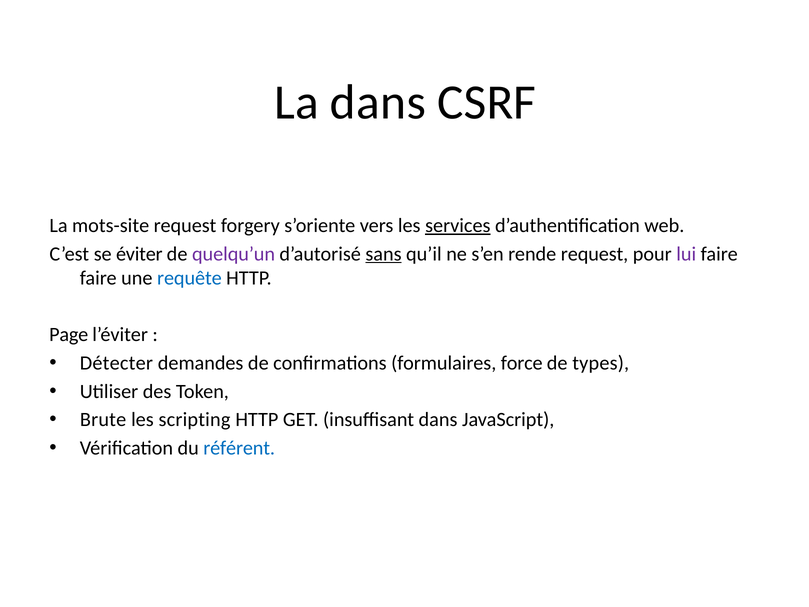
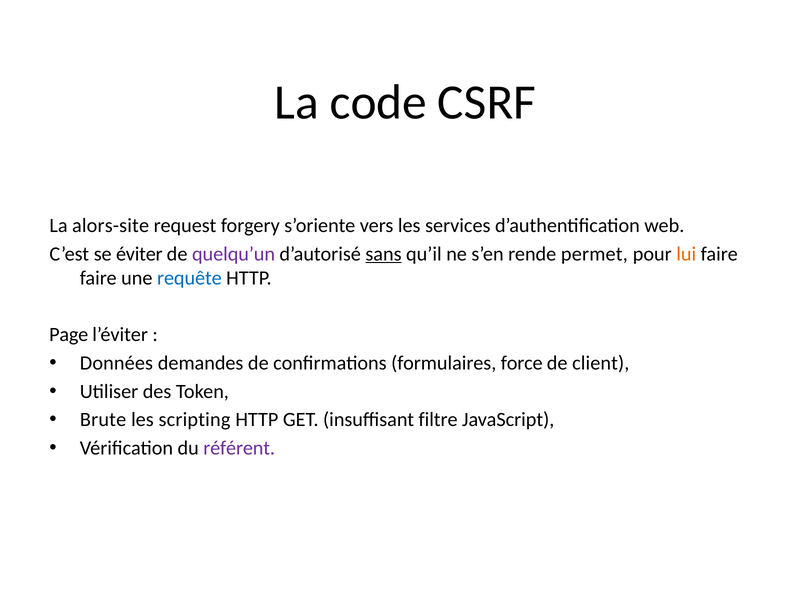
La dans: dans -> code
mots-site: mots-site -> alors-site
services underline: present -> none
rende request: request -> permet
lui colour: purple -> orange
Détecter: Détecter -> Données
types: types -> client
insuffisant dans: dans -> filtre
référent colour: blue -> purple
